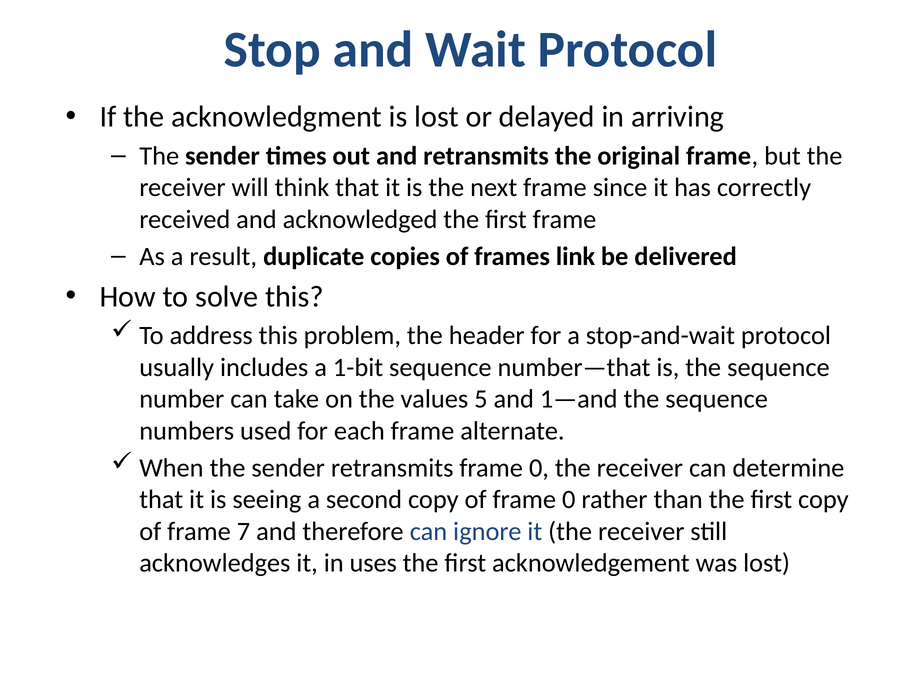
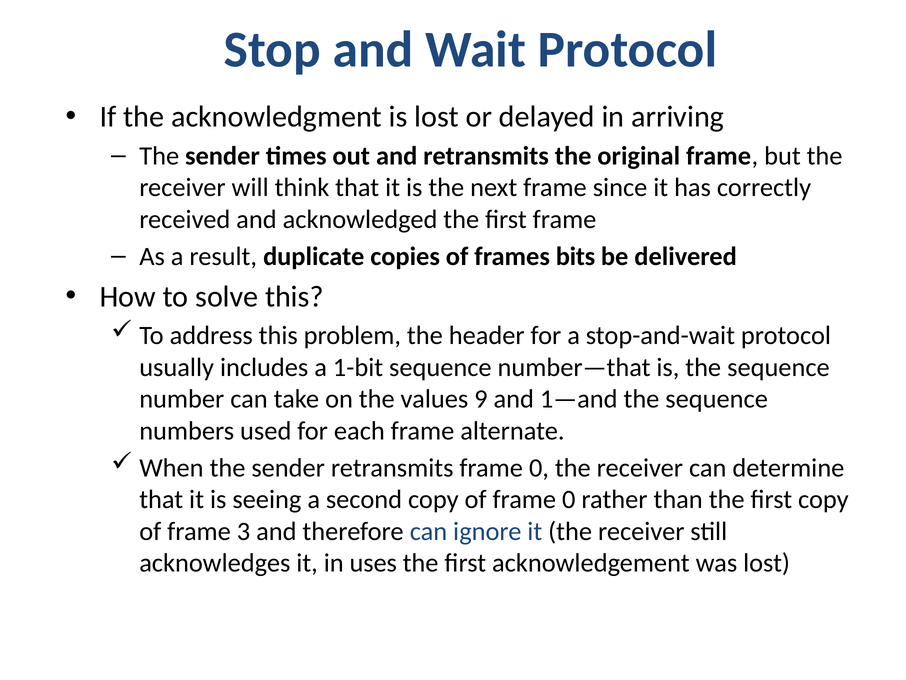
link: link -> bits
5: 5 -> 9
7: 7 -> 3
